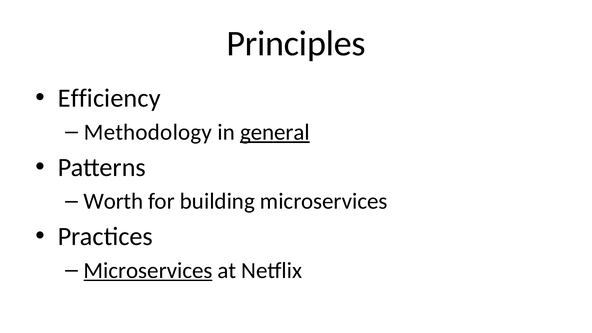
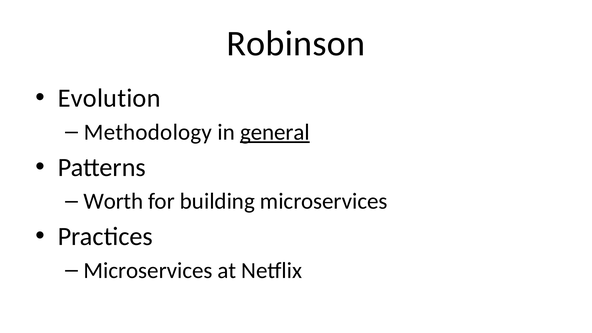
Principles: Principles -> Robinson
Efficiency: Efficiency -> Evolution
Microservices at (148, 271) underline: present -> none
